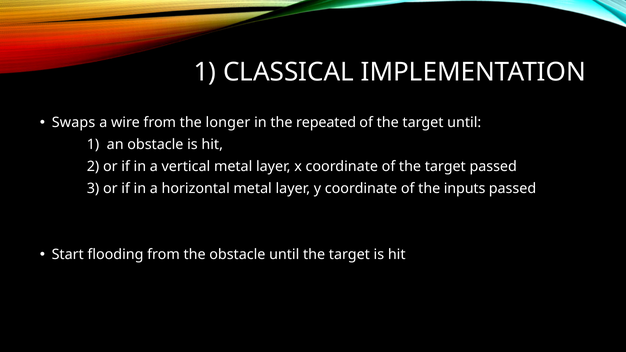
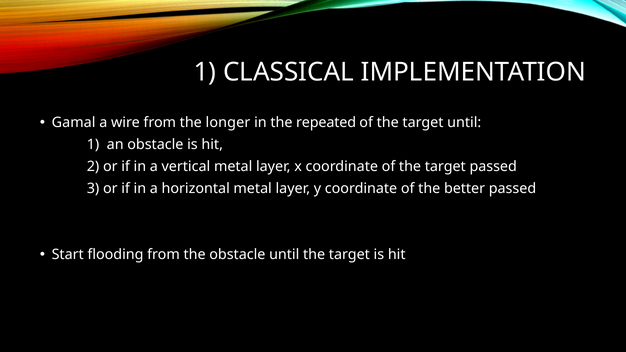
Swaps: Swaps -> Gamal
inputs: inputs -> better
